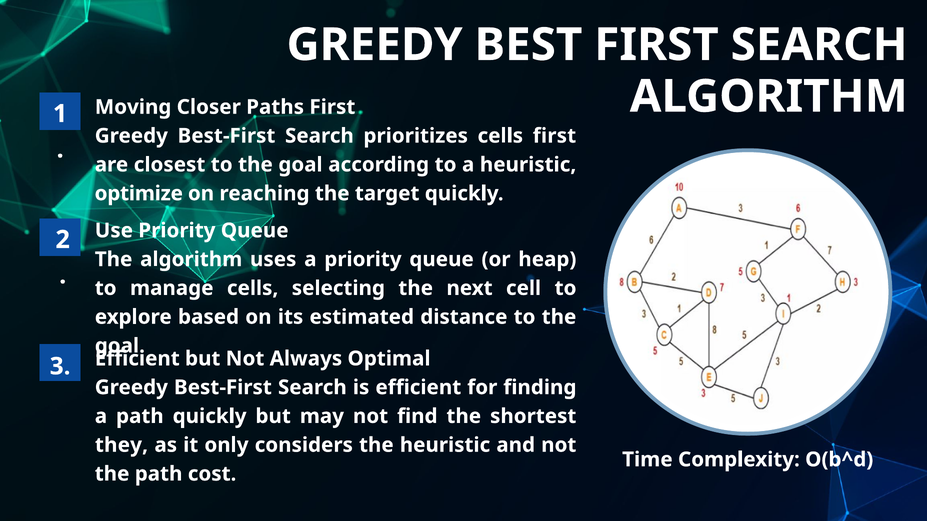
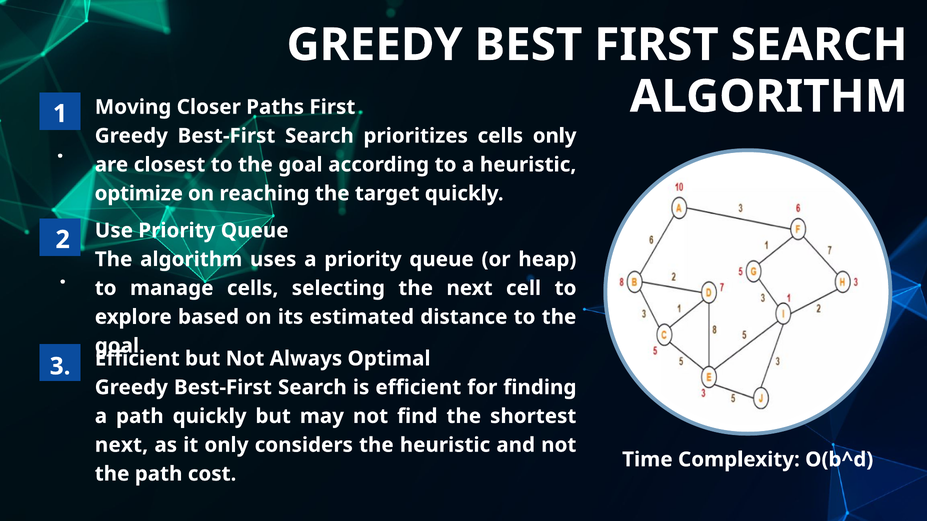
cells first: first -> only
they at (121, 445): they -> next
